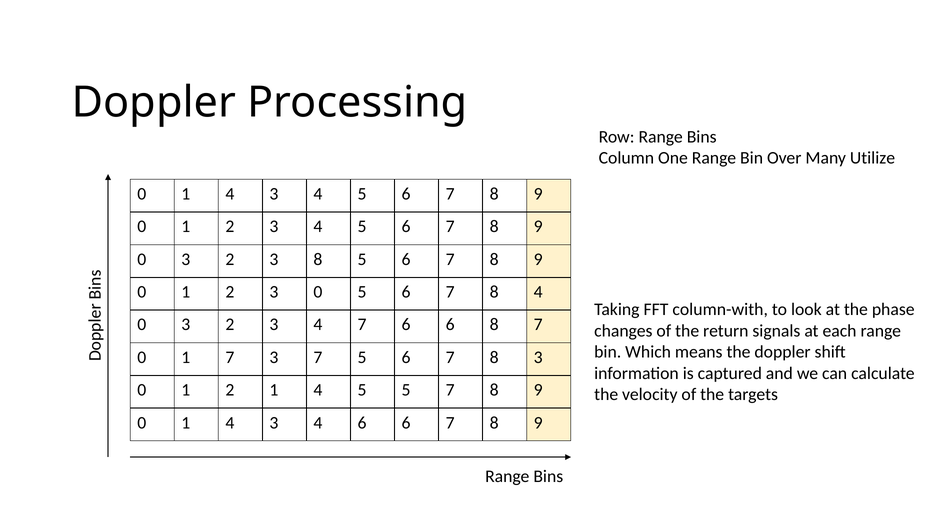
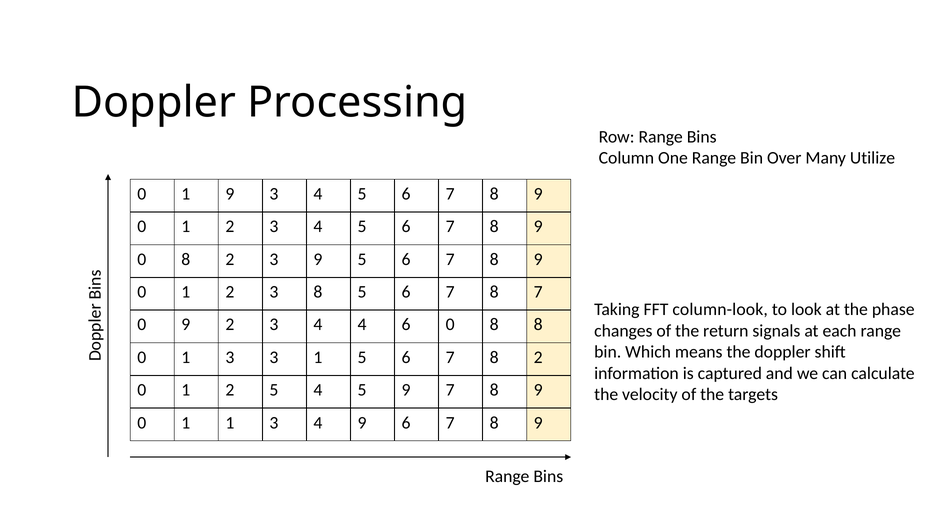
4 at (230, 194): 4 -> 9
3 at (186, 259): 3 -> 8
3 8: 8 -> 9
2 3 0: 0 -> 8
8 4: 4 -> 7
column-with: column-with -> column-look
3 at (186, 325): 3 -> 9
4 7: 7 -> 4
6 at (450, 325): 6 -> 0
8 7: 7 -> 8
0 1 7: 7 -> 3
3 7: 7 -> 1
7 8 3: 3 -> 2
2 1: 1 -> 5
5 5: 5 -> 9
4 at (230, 423): 4 -> 1
4 6: 6 -> 9
